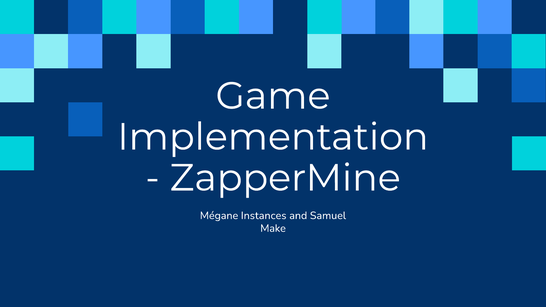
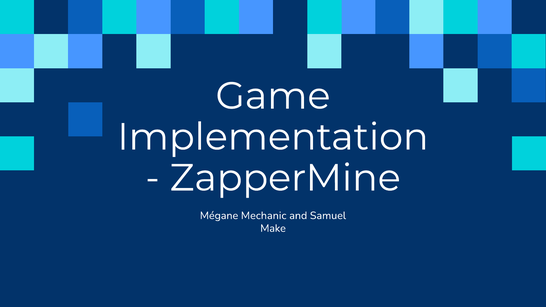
Instances: Instances -> Mechanic
